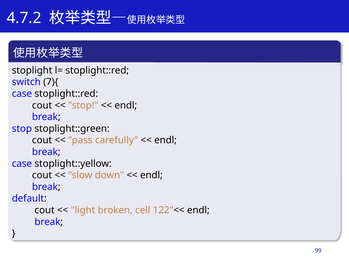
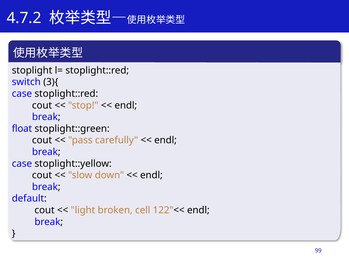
7){: 7){ -> 3){
stop at (22, 128): stop -> float
